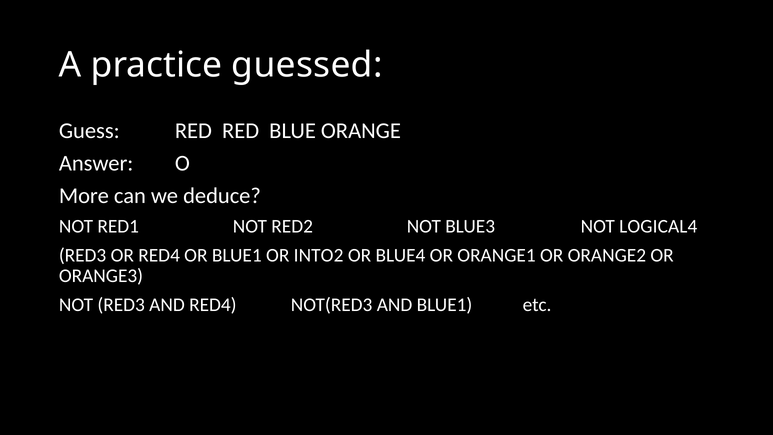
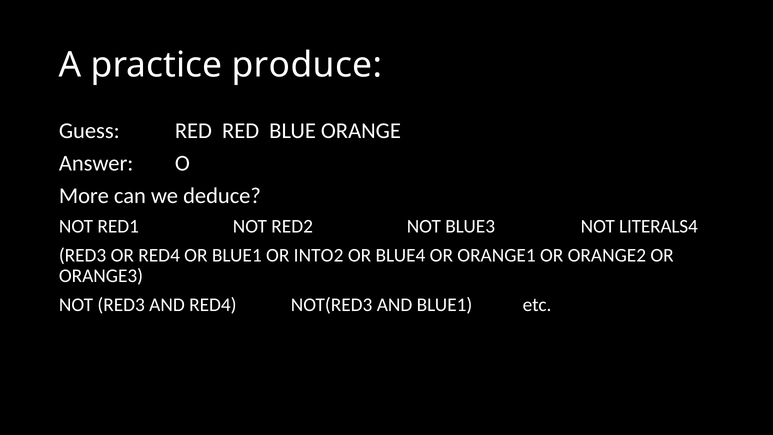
guessed: guessed -> produce
LOGICAL4: LOGICAL4 -> LITERALS4
